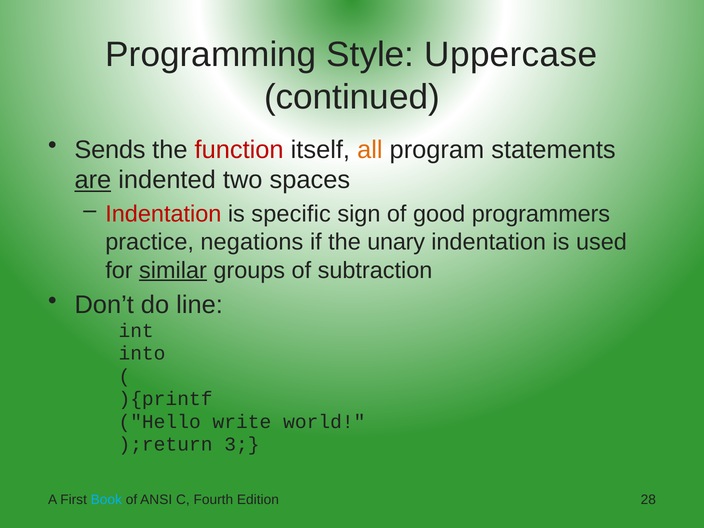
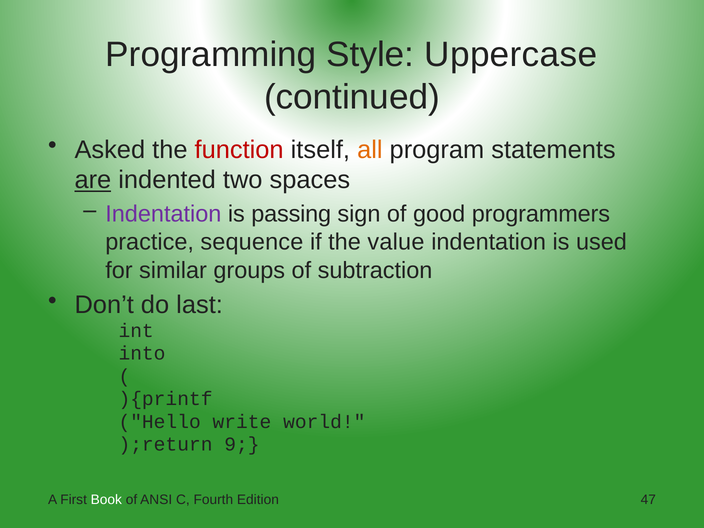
Sends: Sends -> Asked
Indentation at (163, 214) colour: red -> purple
specific: specific -> passing
negations: negations -> sequence
unary: unary -> value
similar underline: present -> none
line: line -> last
3: 3 -> 9
Book colour: light blue -> white
28: 28 -> 47
